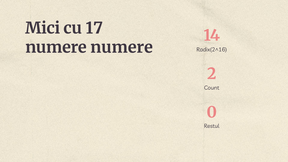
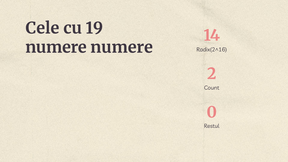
Mici: Mici -> Cele
17: 17 -> 19
